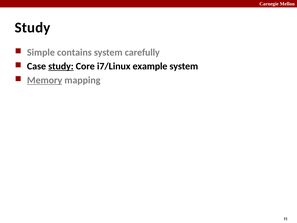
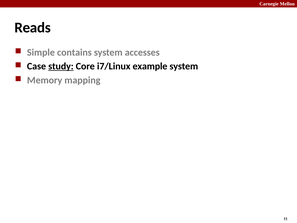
Study at (33, 28): Study -> Reads
carefully: carefully -> accesses
Memory underline: present -> none
